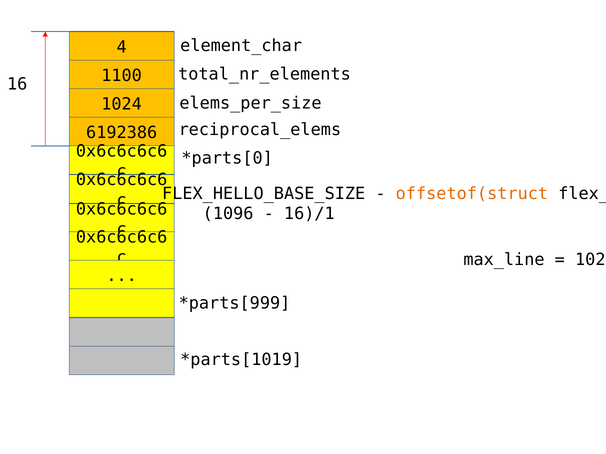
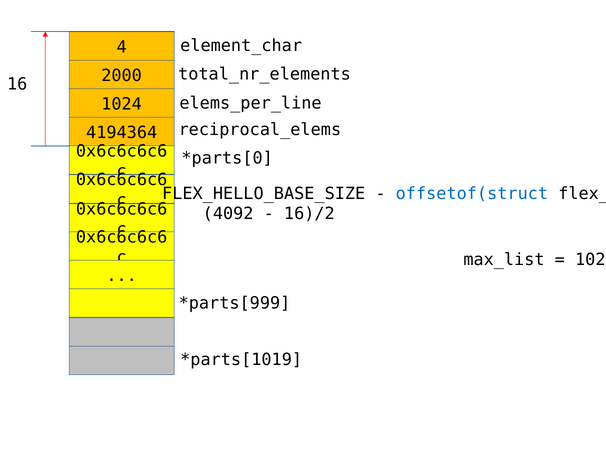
1100: 1100 -> 2000
elems_per_size: elems_per_size -> elems_per_line
6192386: 6192386 -> 4194364
offsetof(struct colour: orange -> blue
1096: 1096 -> 4092
16)/1: 16)/1 -> 16)/2
max_line: max_line -> max_list
